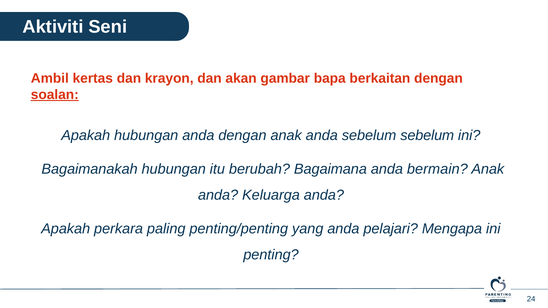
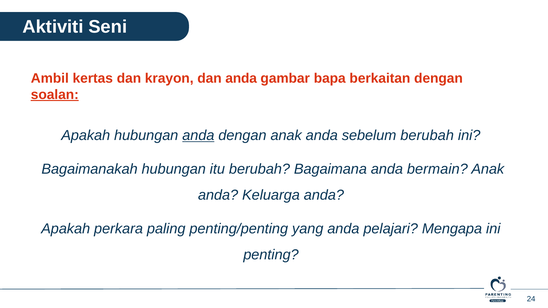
dan akan: akan -> anda
anda at (198, 136) underline: none -> present
sebelum sebelum: sebelum -> berubah
